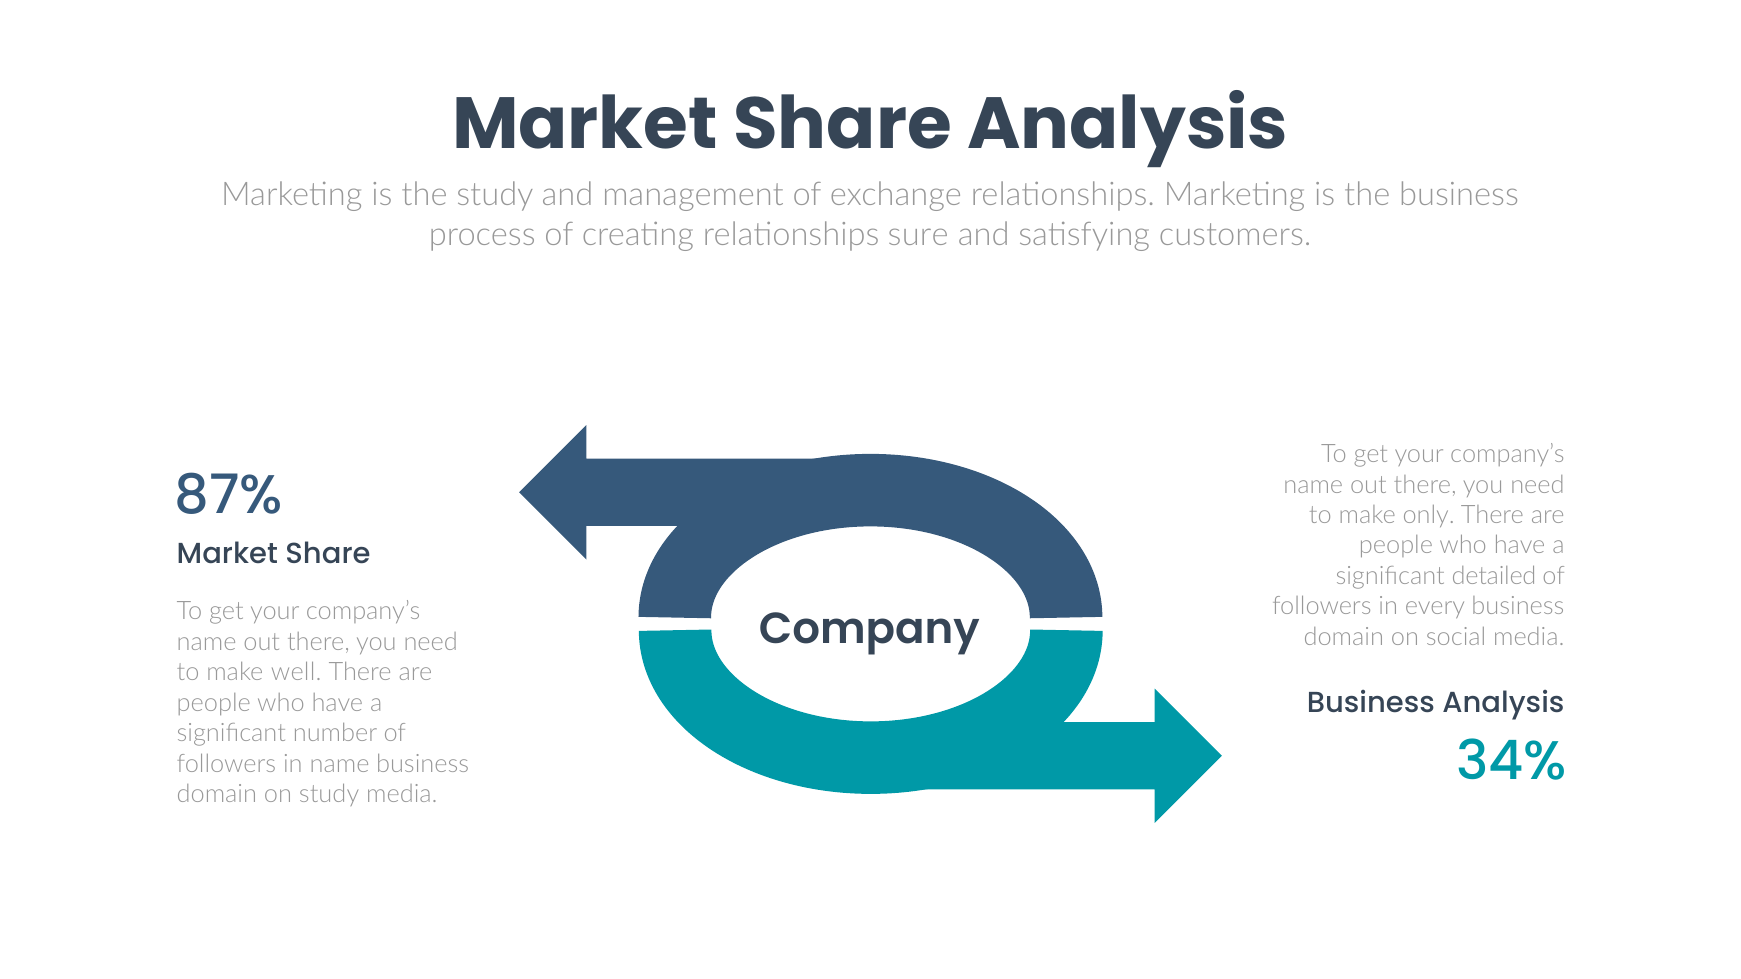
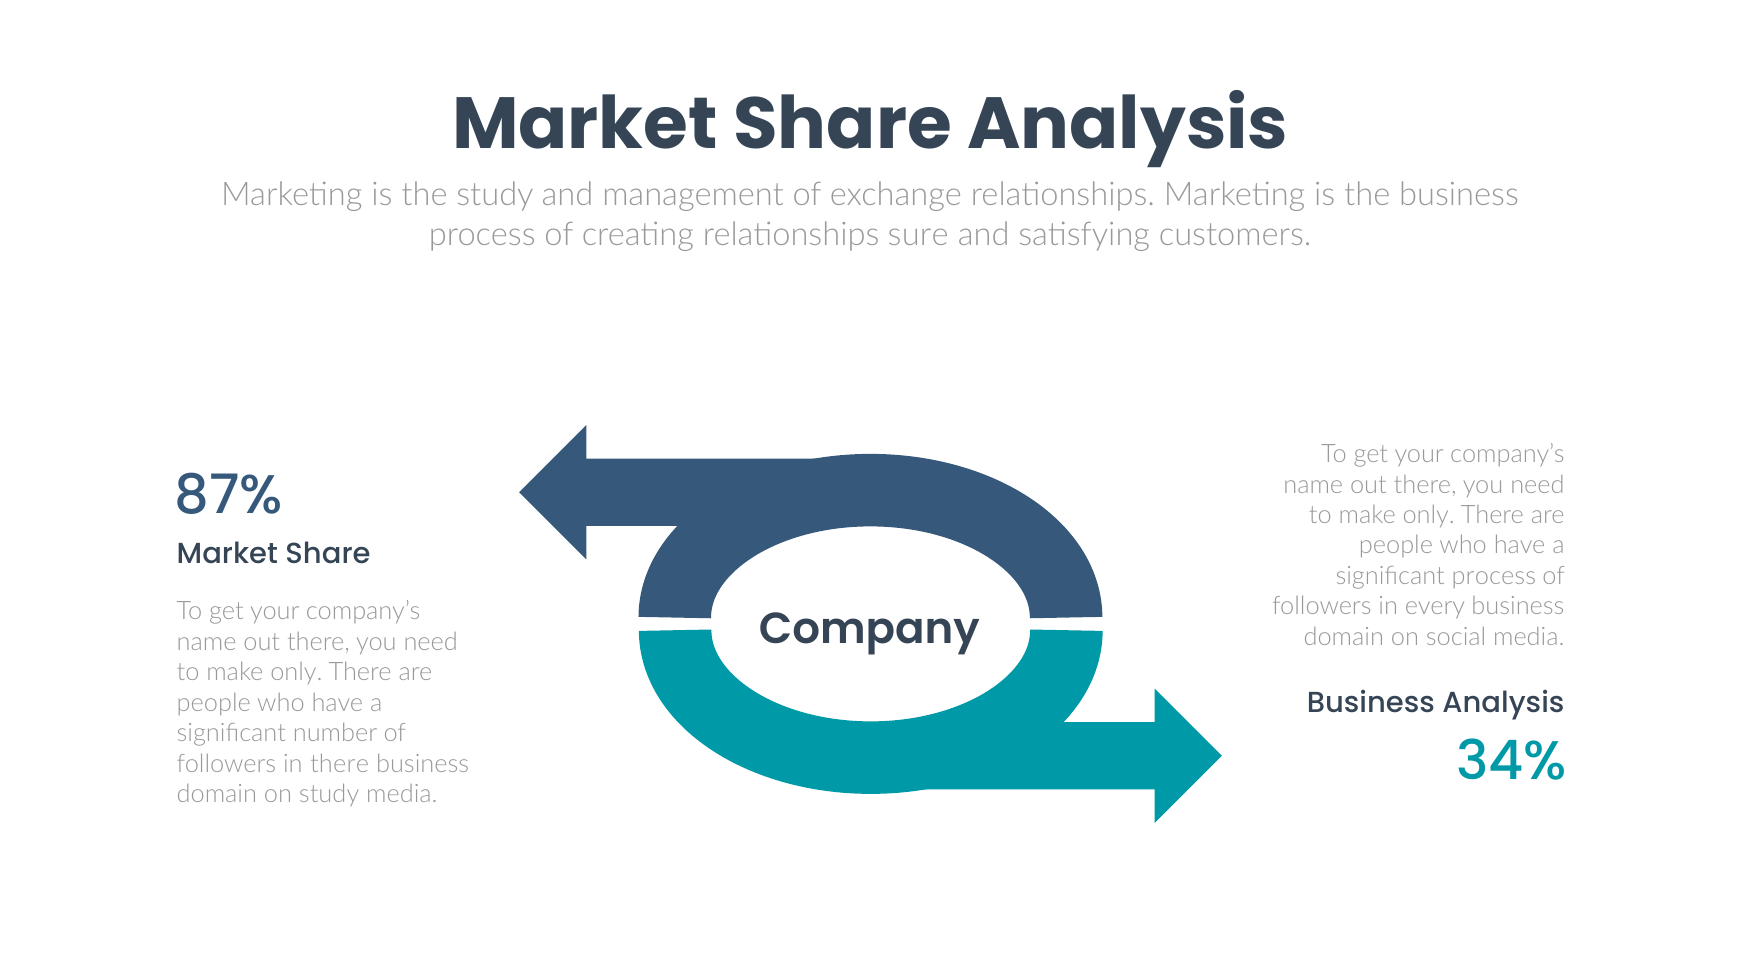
significant detailed: detailed -> process
well at (296, 673): well -> only
in name: name -> there
